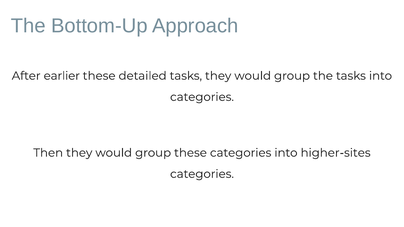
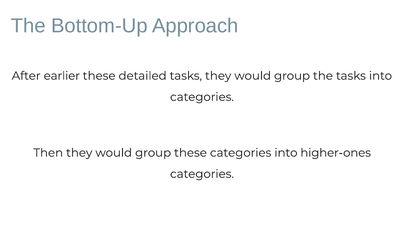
higher-sites: higher-sites -> higher-ones
